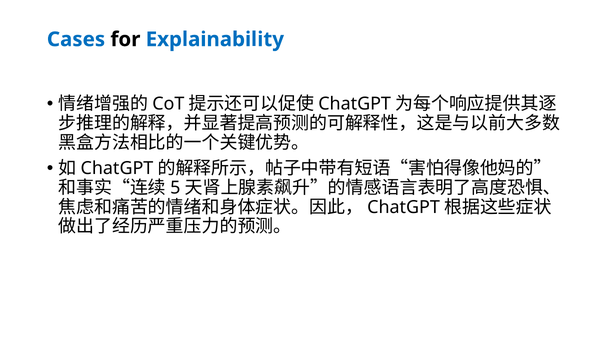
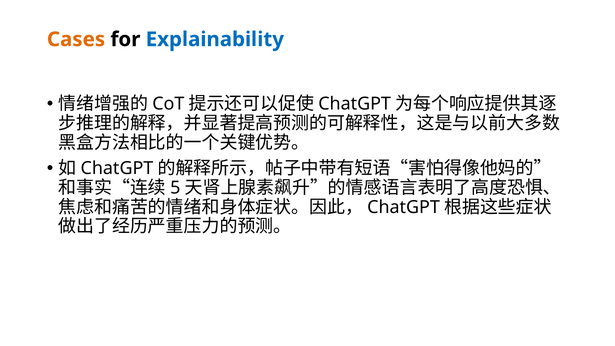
Cases colour: blue -> orange
